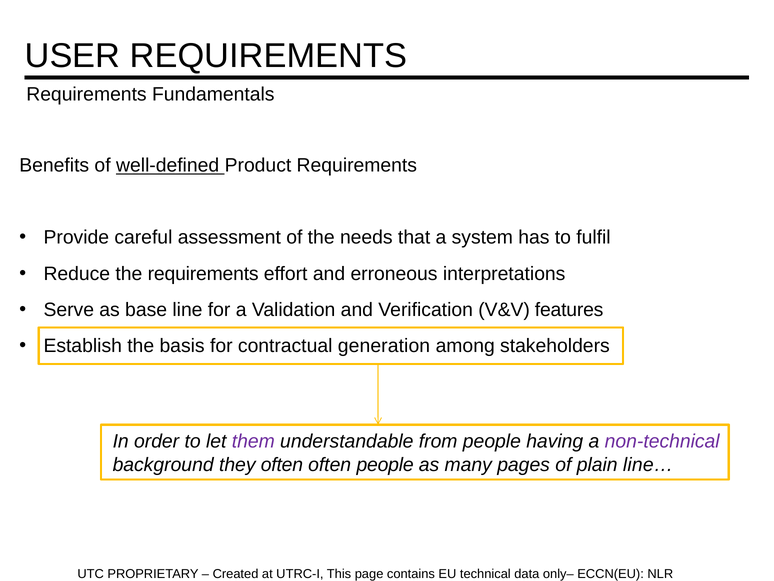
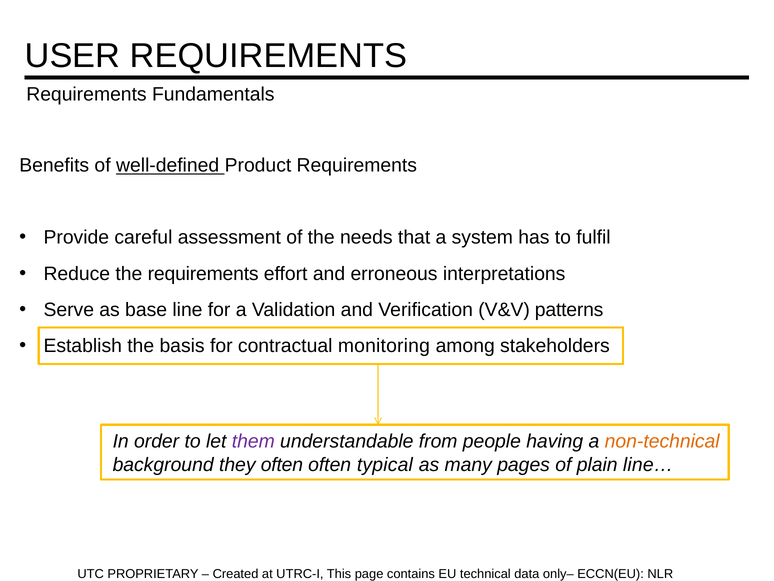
features: features -> patterns
generation: generation -> monitoring
non-technical colour: purple -> orange
often people: people -> typical
